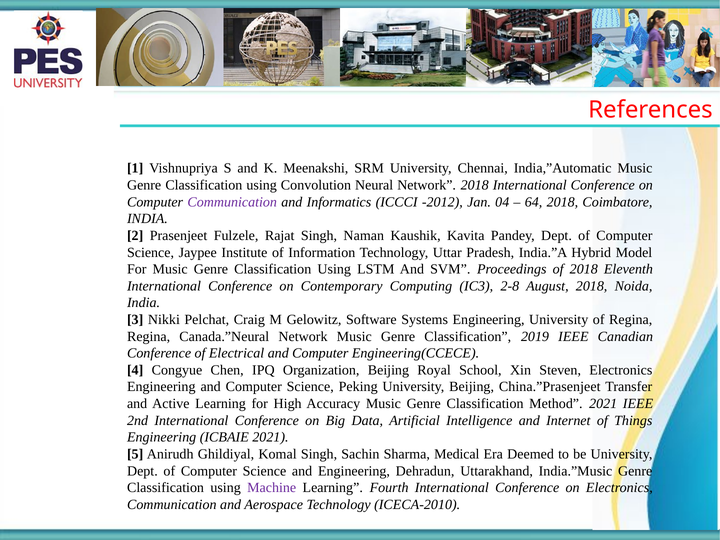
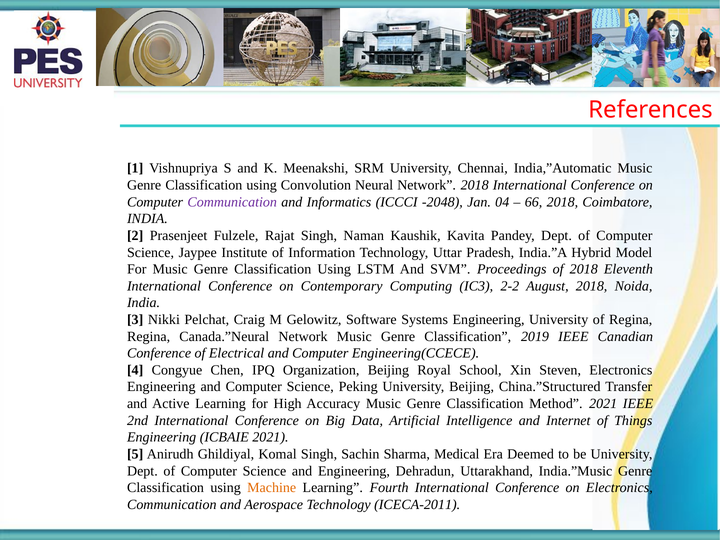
-2012: -2012 -> -2048
64: 64 -> 66
2-8: 2-8 -> 2-2
China.”Prasenjeet: China.”Prasenjeet -> China.”Structured
Machine colour: purple -> orange
ICECA-2010: ICECA-2010 -> ICECA-2011
